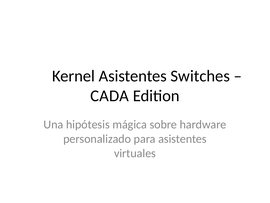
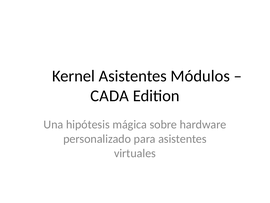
Switches: Switches -> Módulos
